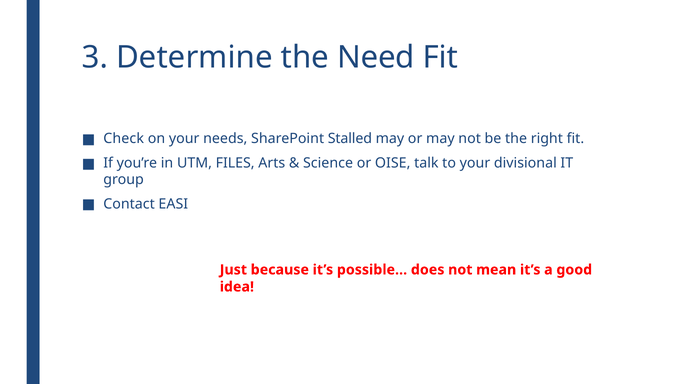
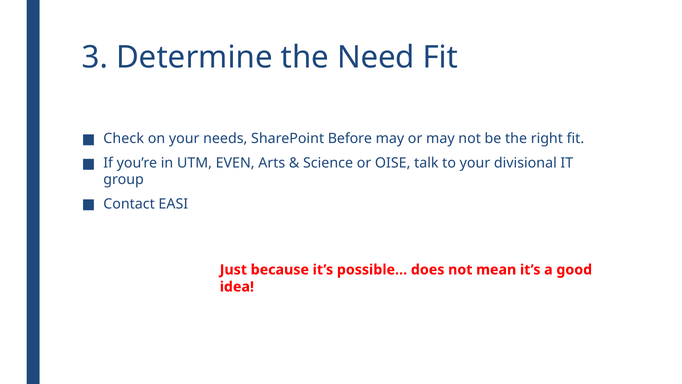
Stalled: Stalled -> Before
FILES: FILES -> EVEN
